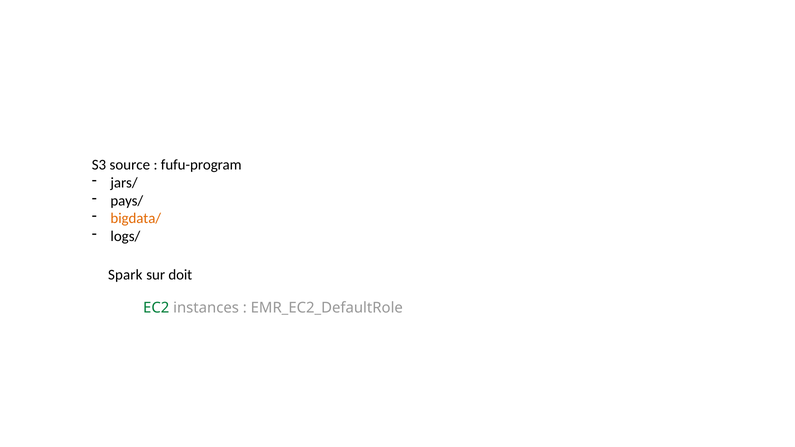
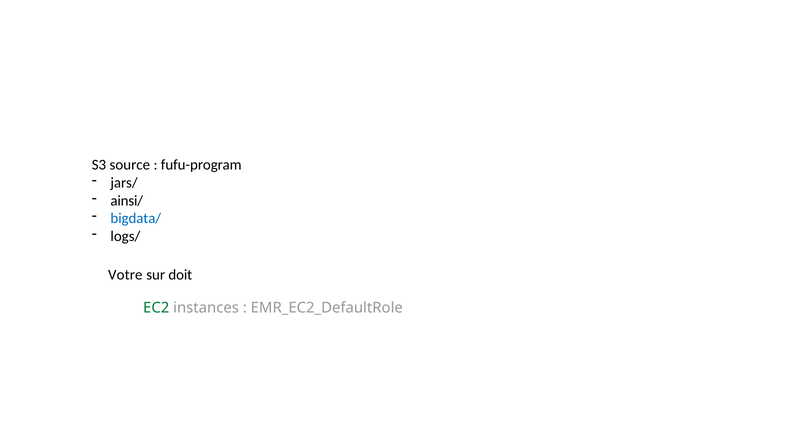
pays/: pays/ -> ainsi/
bigdata/ colour: orange -> blue
Spark: Spark -> Votre
